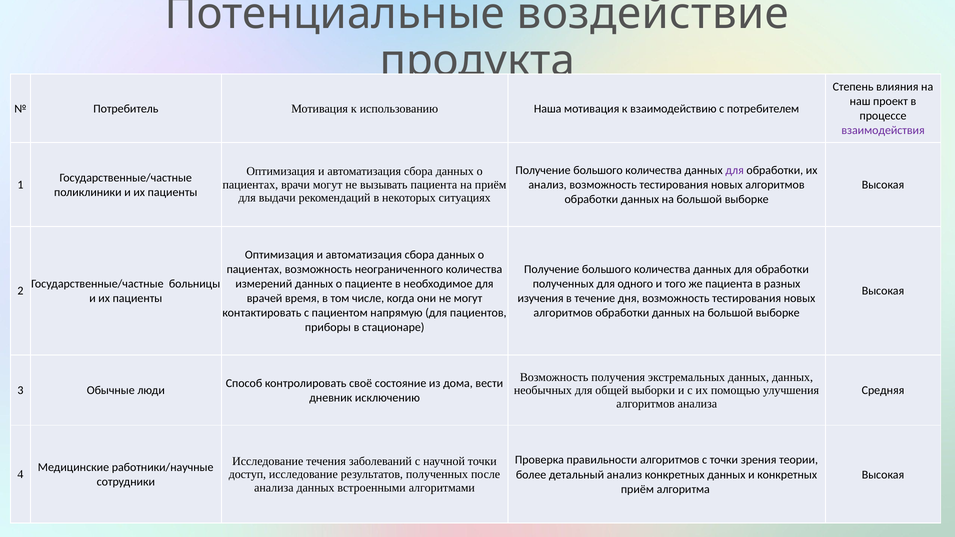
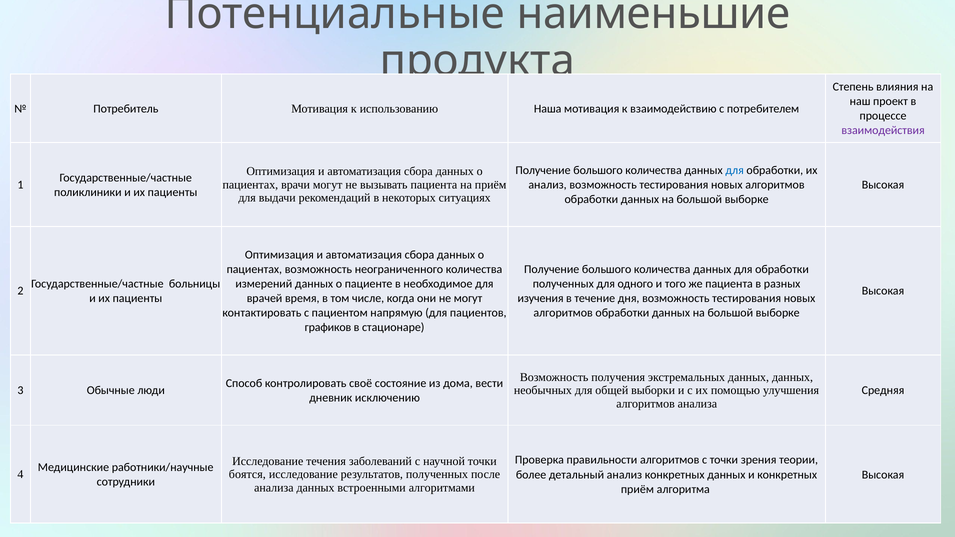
воздействие: воздействие -> наименьшие
для at (735, 170) colour: purple -> blue
приборы: приборы -> графиков
доступ: доступ -> боятся
